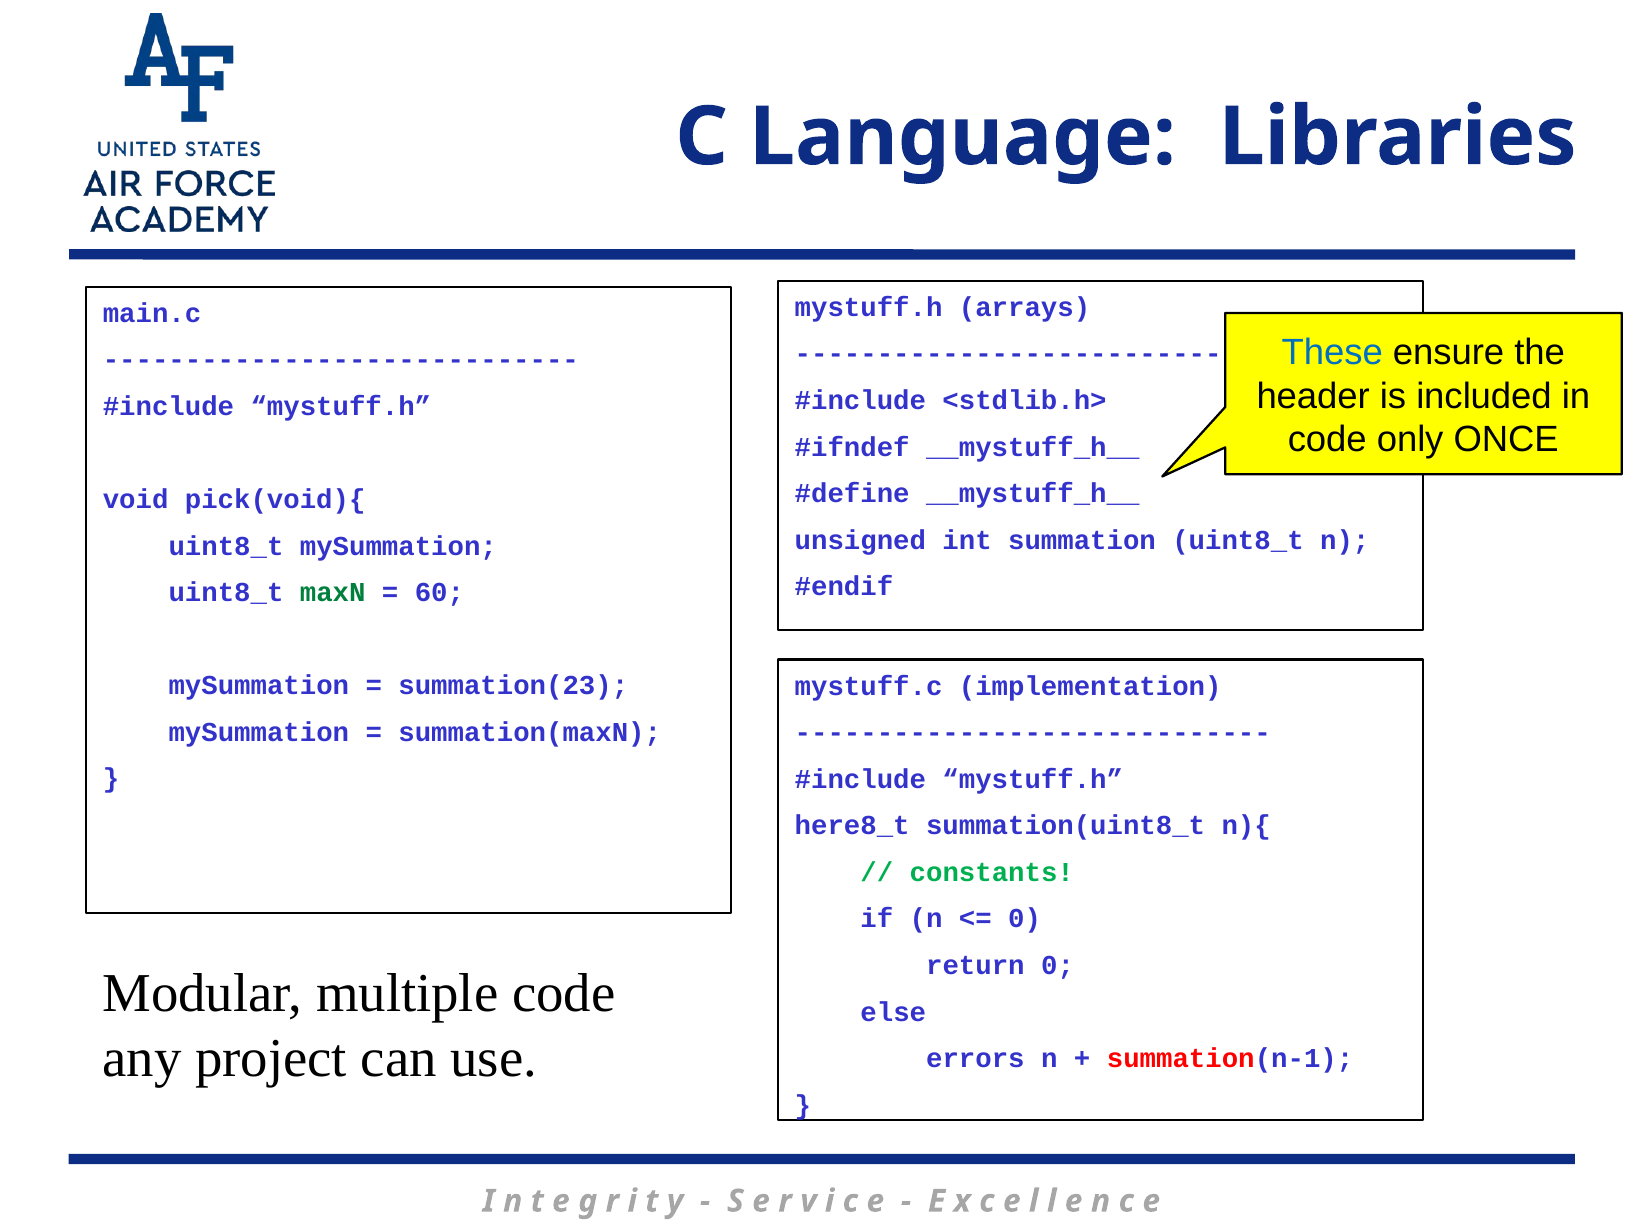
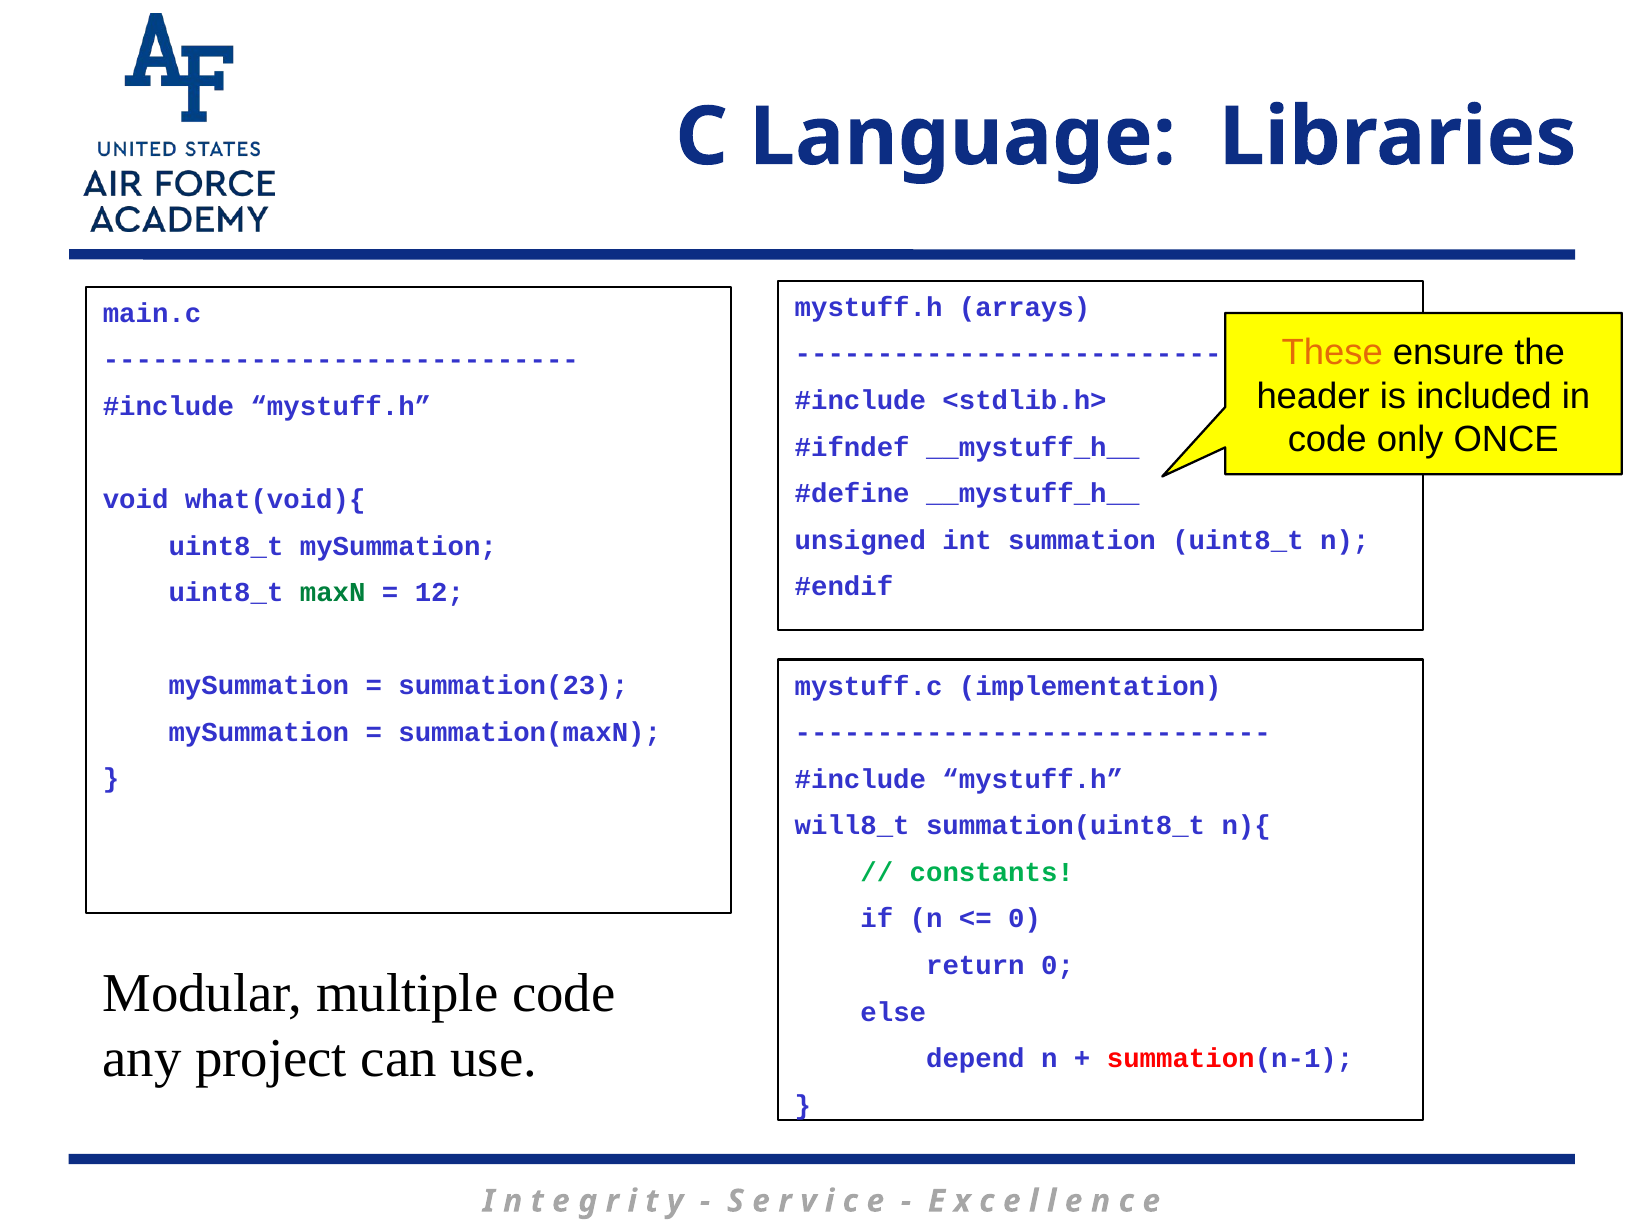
These colour: blue -> orange
pick(void){: pick(void){ -> what(void){
60: 60 -> 12
here8_t: here8_t -> will8_t
errors: errors -> depend
